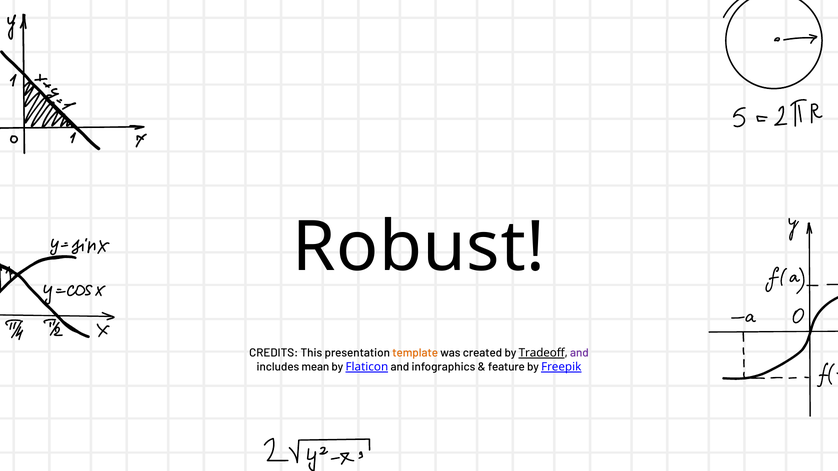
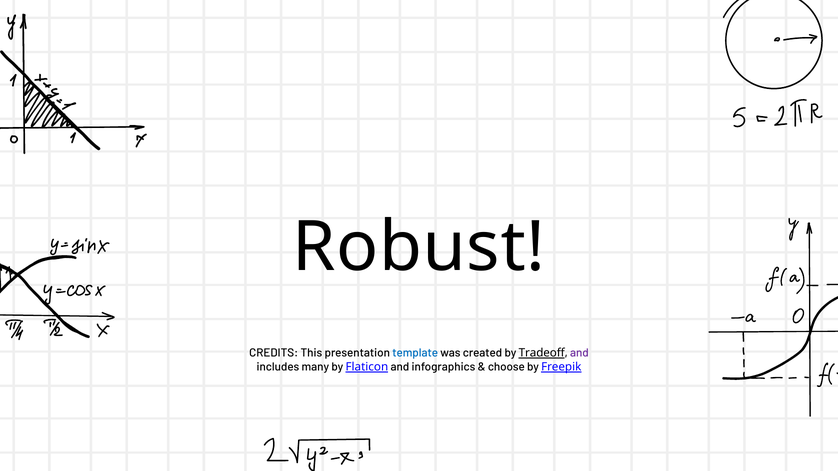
template colour: orange -> blue
mean: mean -> many
feature: feature -> choose
